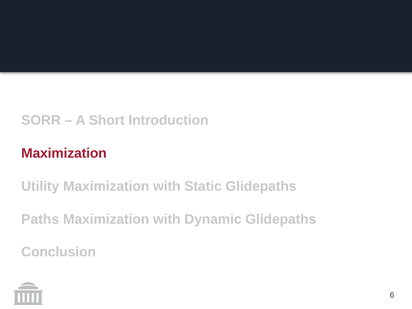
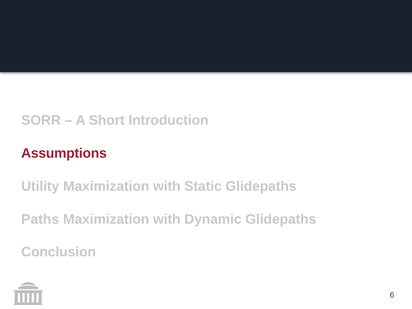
Maximization at (64, 153): Maximization -> Assumptions
